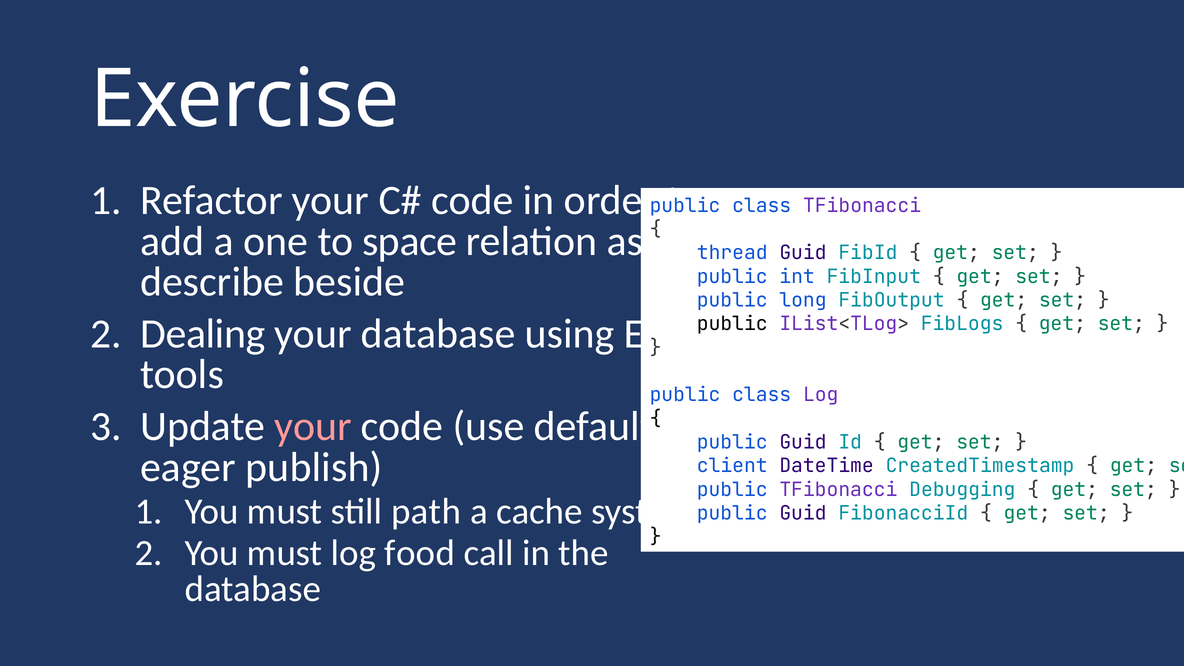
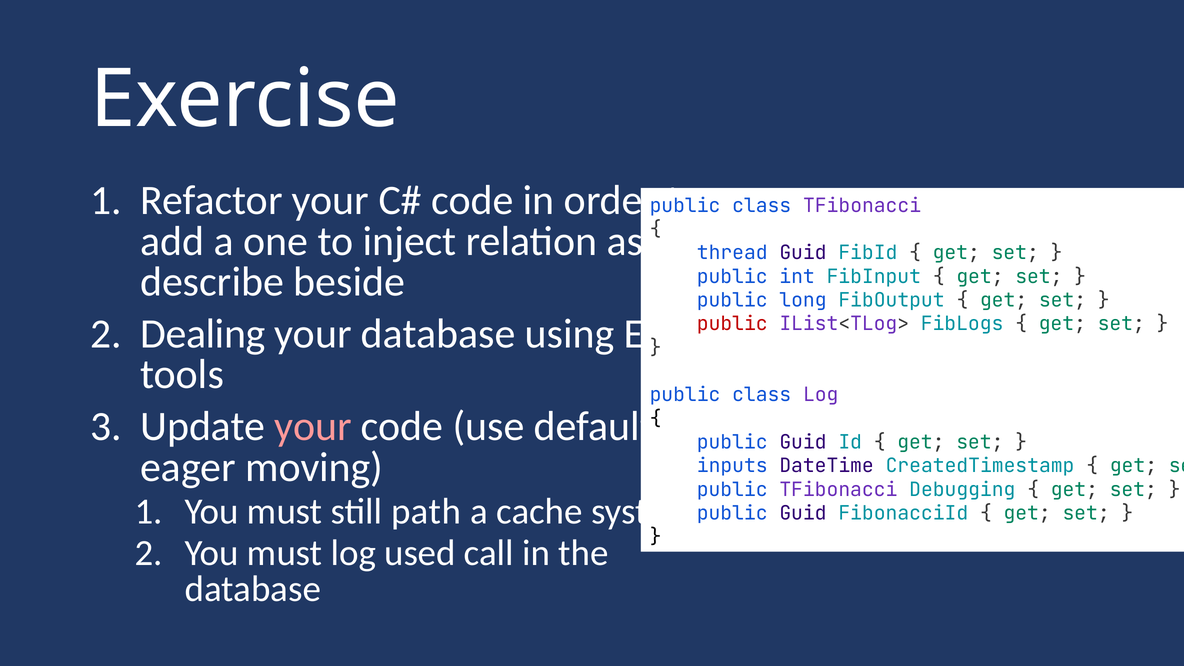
space: space -> inject
public at (732, 324) colour: black -> red
publish: publish -> moving
client: client -> inputs
food: food -> used
